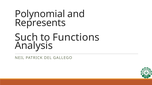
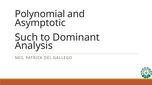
Represents: Represents -> Asymptotic
Functions: Functions -> Dominant
